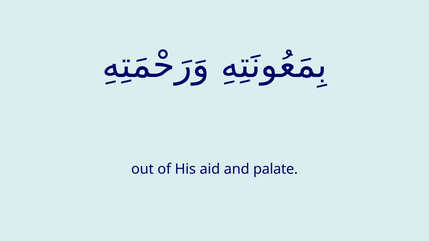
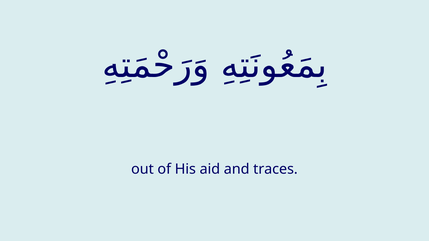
palate: palate -> traces
